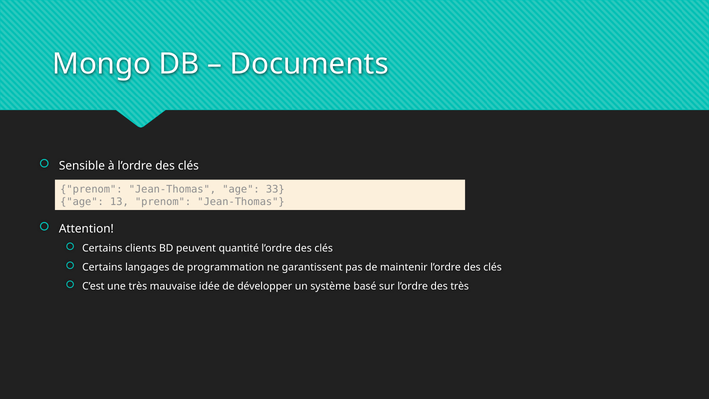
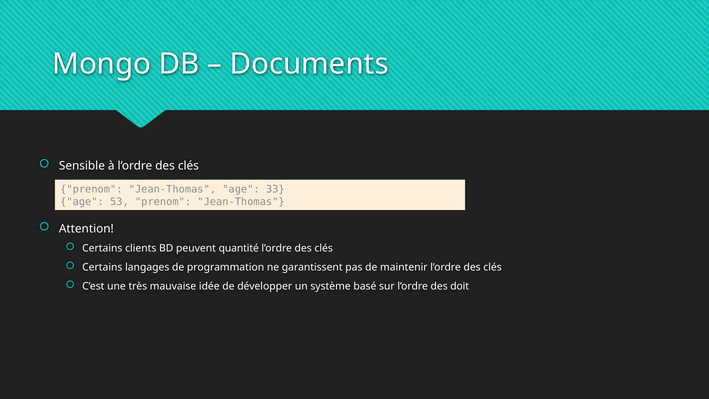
13: 13 -> 53
des très: très -> doit
